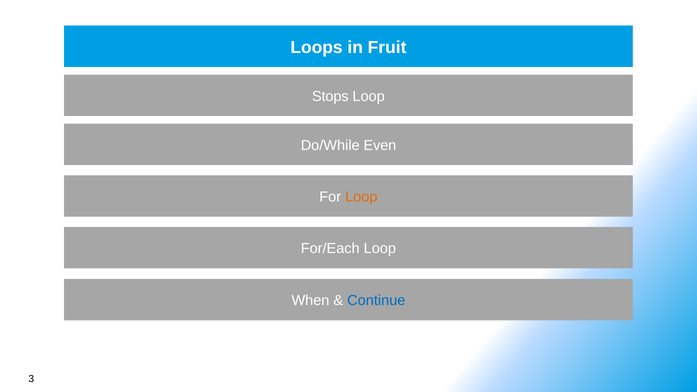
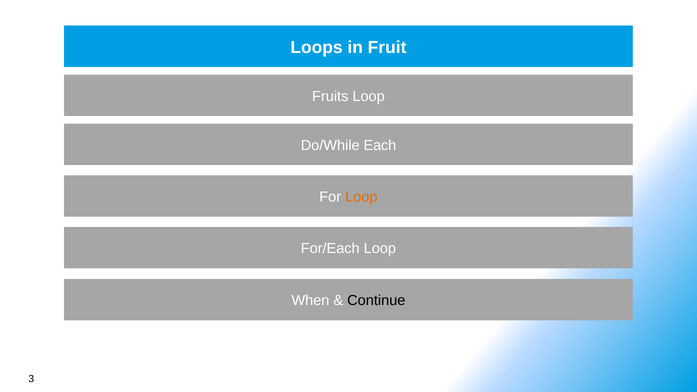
Stops: Stops -> Fruits
Even: Even -> Each
Continue colour: blue -> black
